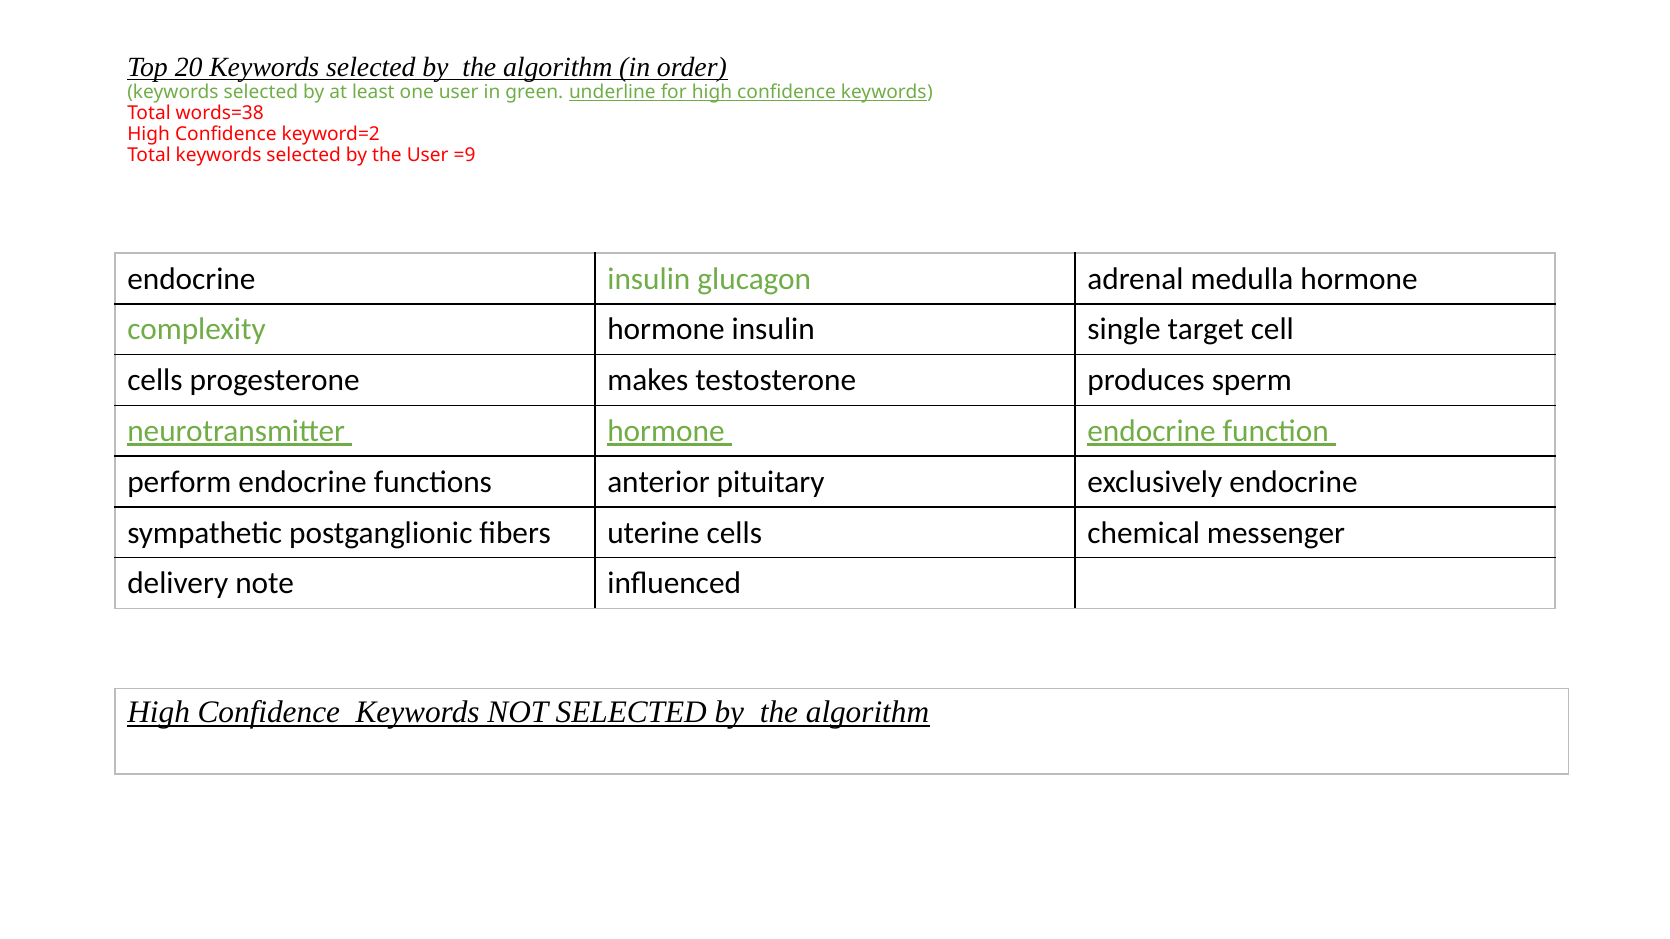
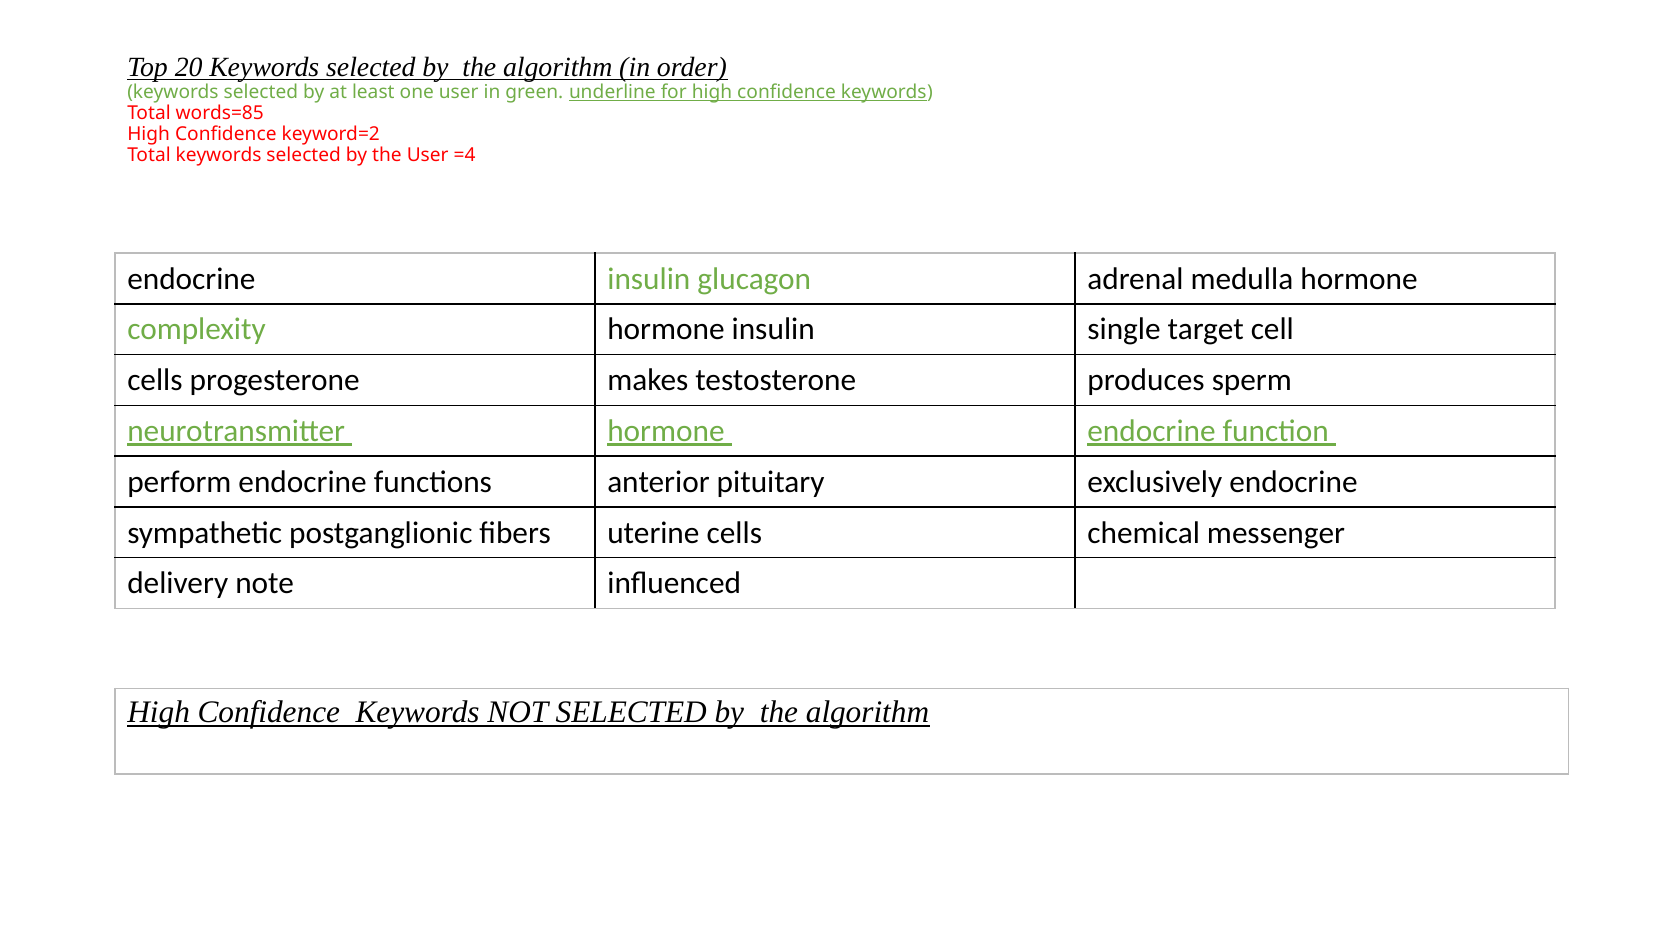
words=38: words=38 -> words=85
=9: =9 -> =4
